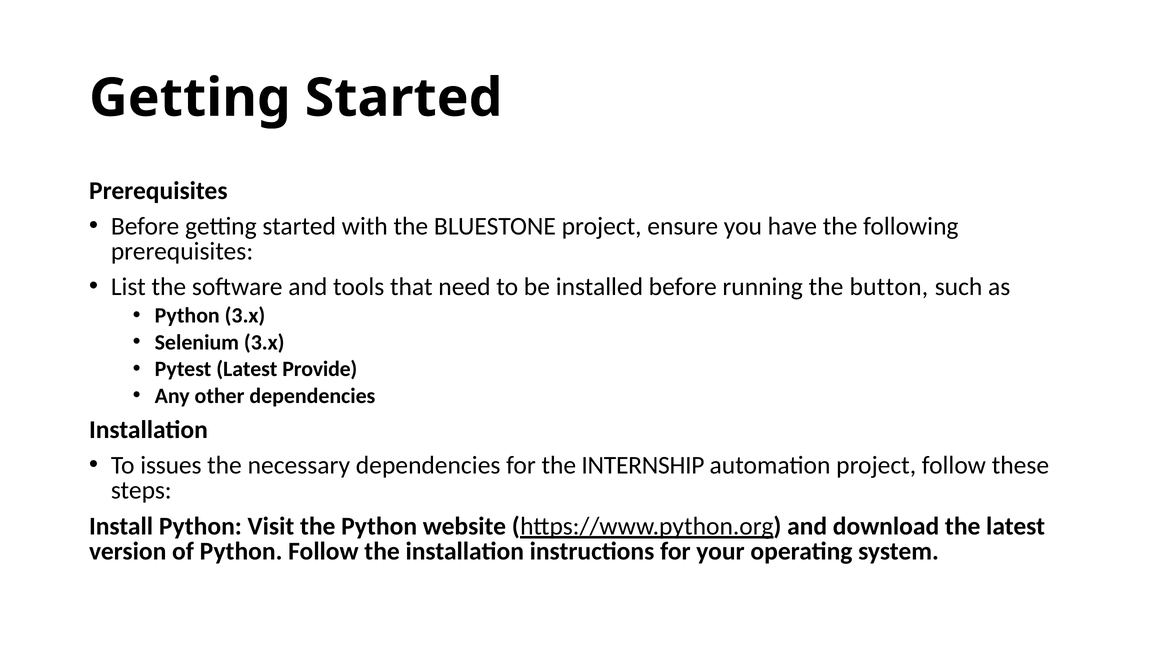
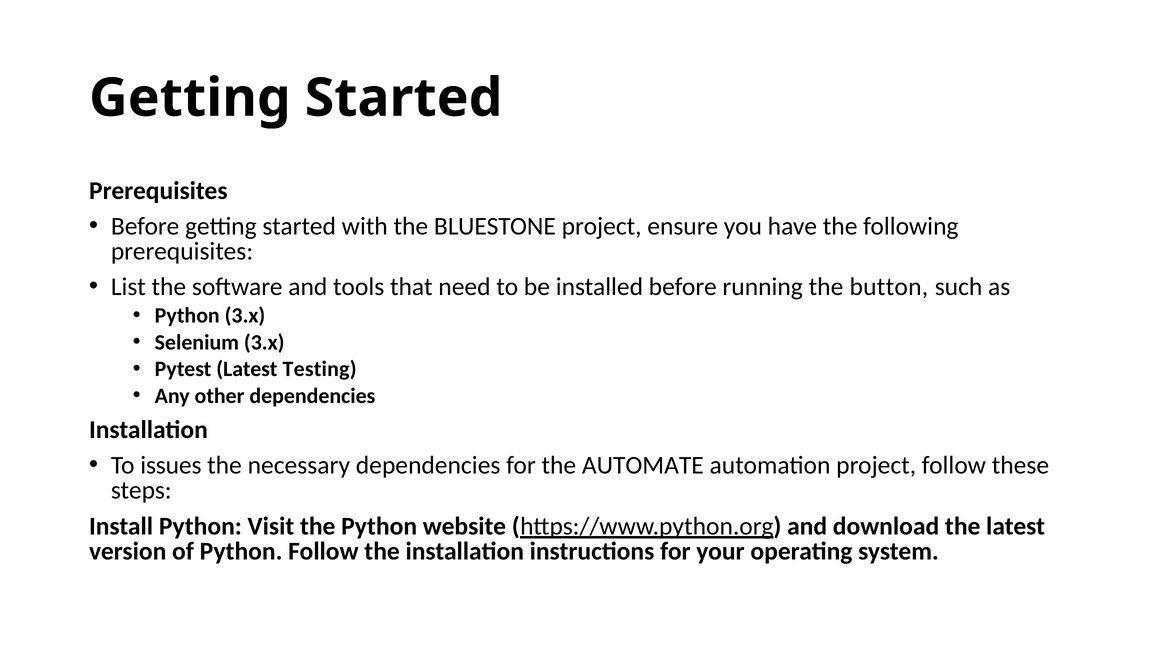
Provide: Provide -> Testing
INTERNSHIP: INTERNSHIP -> AUTOMATE
